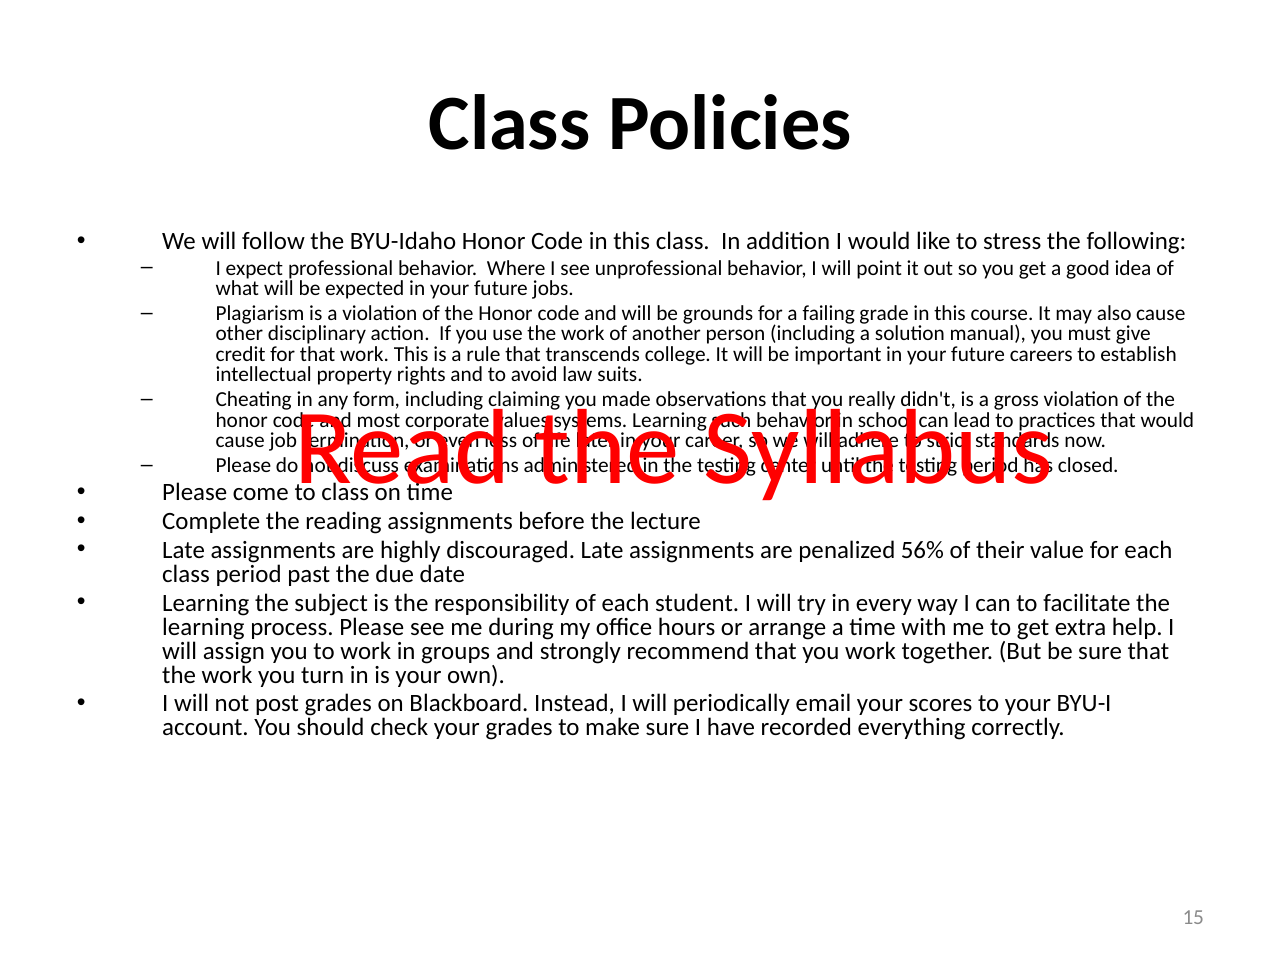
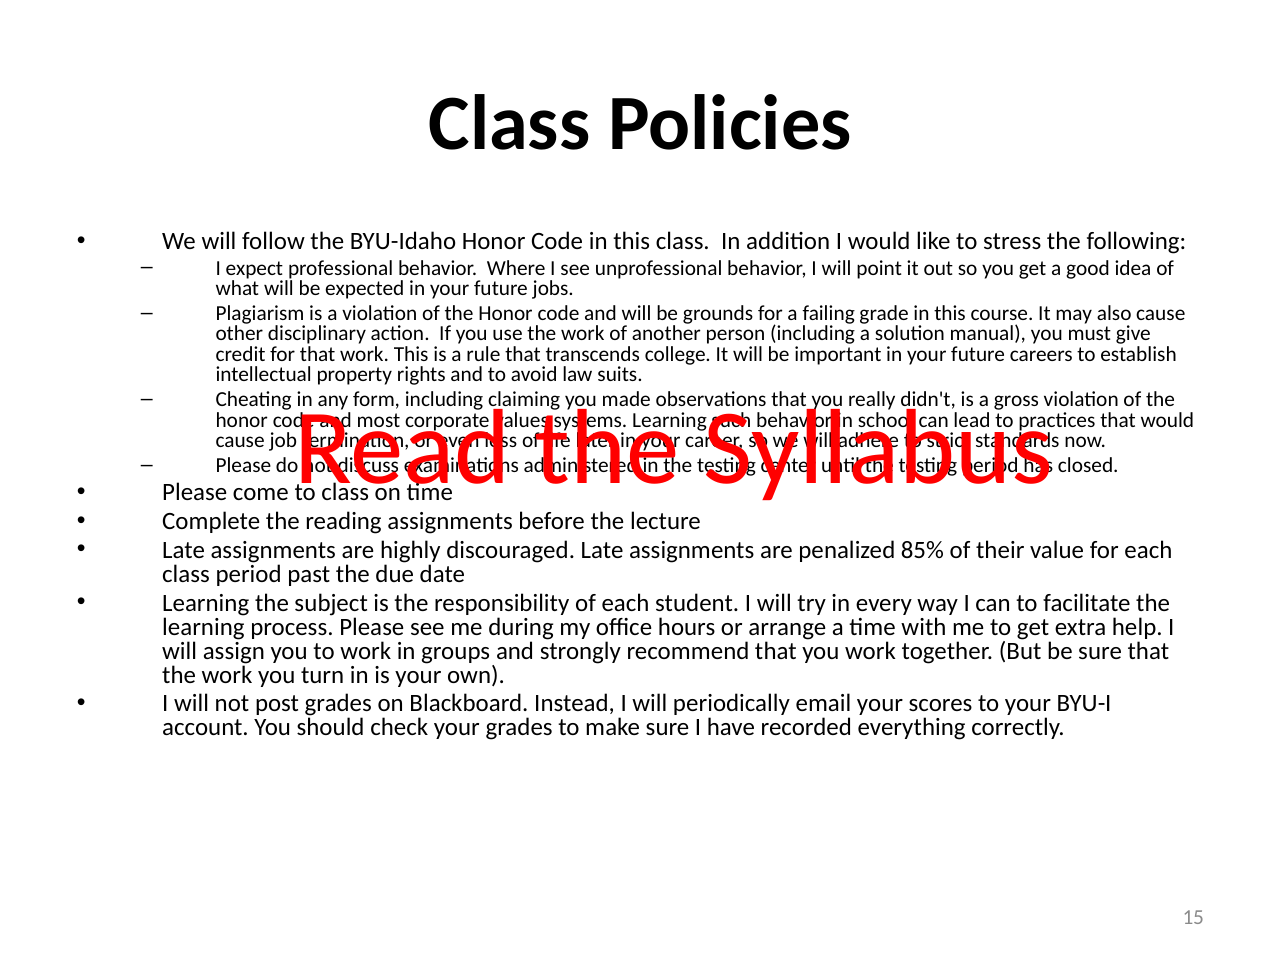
56%: 56% -> 85%
